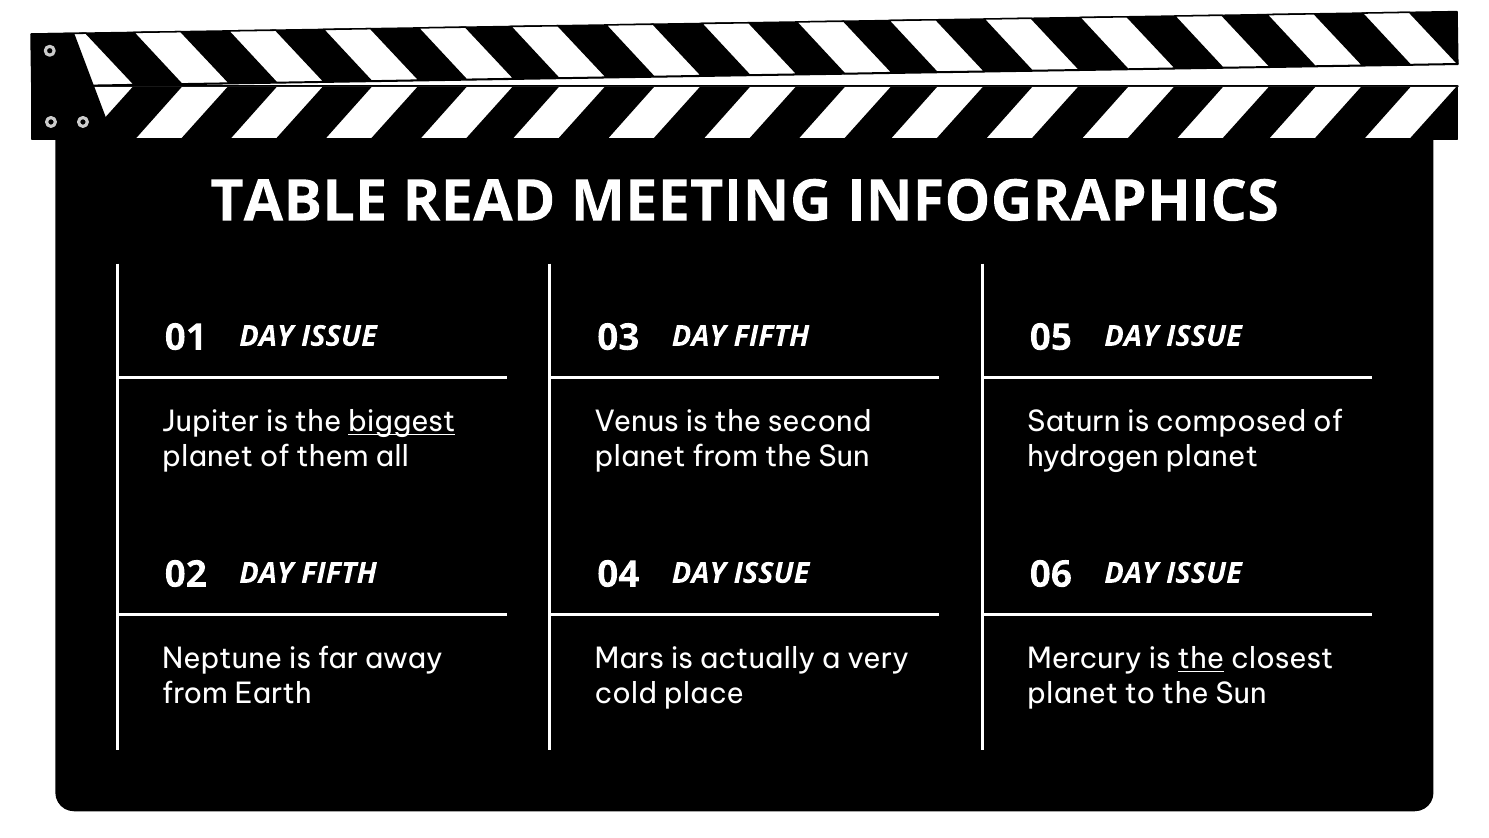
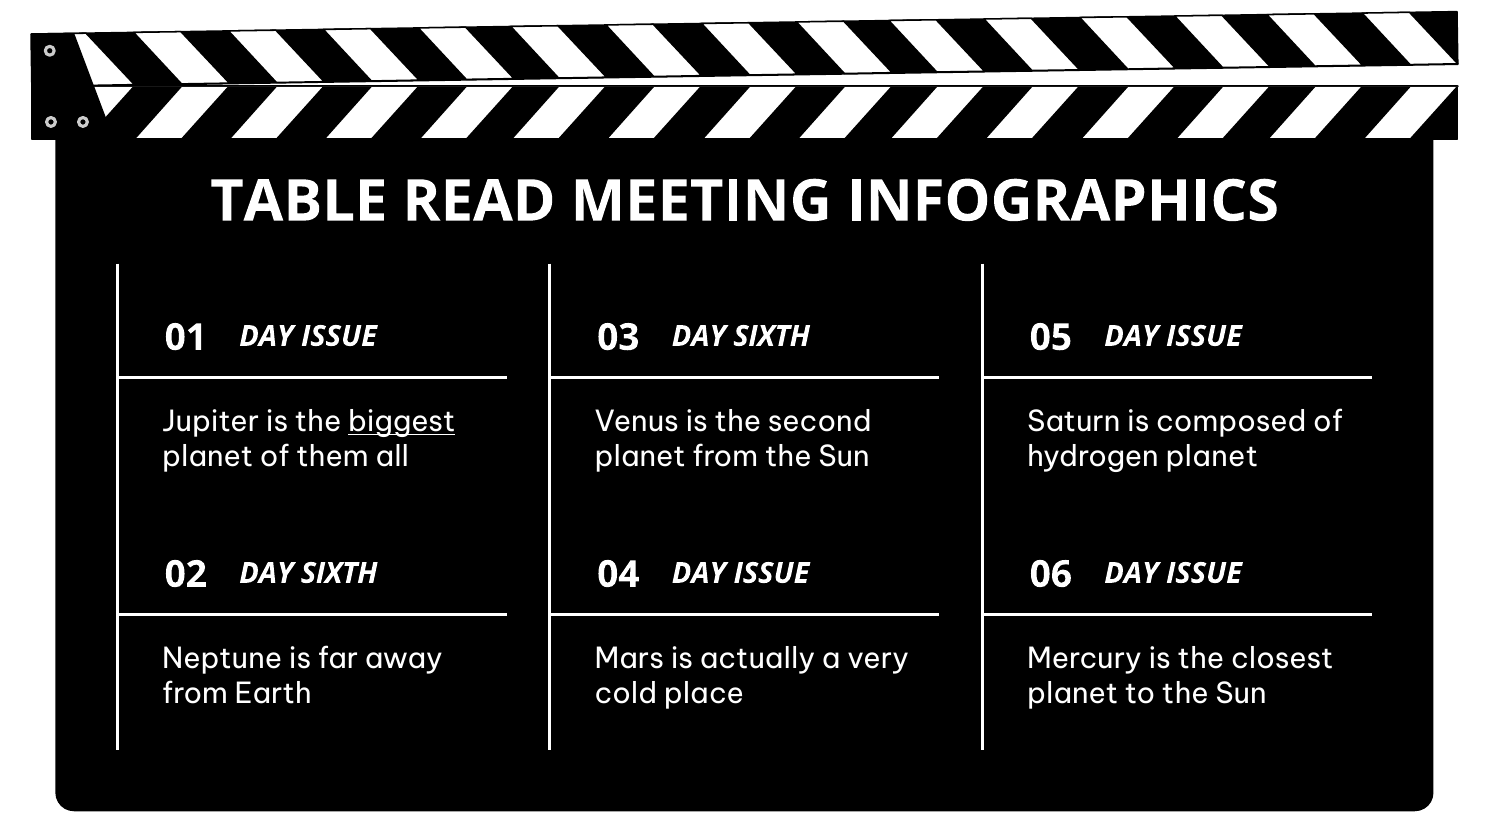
FIFTH at (771, 336): FIFTH -> SIXTH
FIFTH at (339, 573): FIFTH -> SIXTH
the at (1201, 659) underline: present -> none
